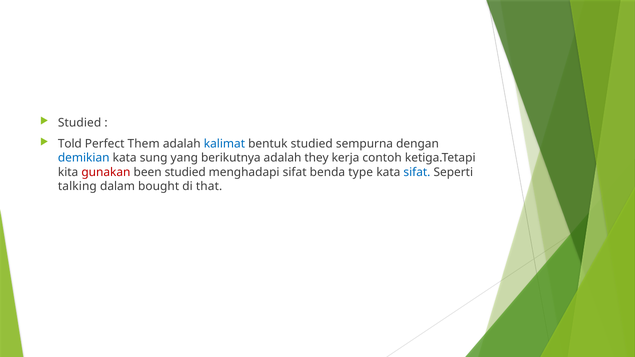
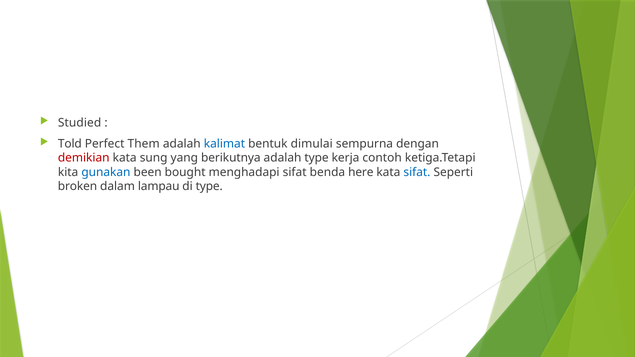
bentuk studied: studied -> dimulai
demikian colour: blue -> red
adalah they: they -> type
gunakan colour: red -> blue
been studied: studied -> bought
type: type -> here
talking: talking -> broken
bought: bought -> lampau
di that: that -> type
